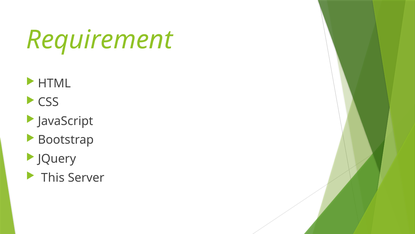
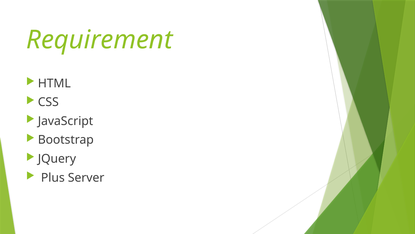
This: This -> Plus
